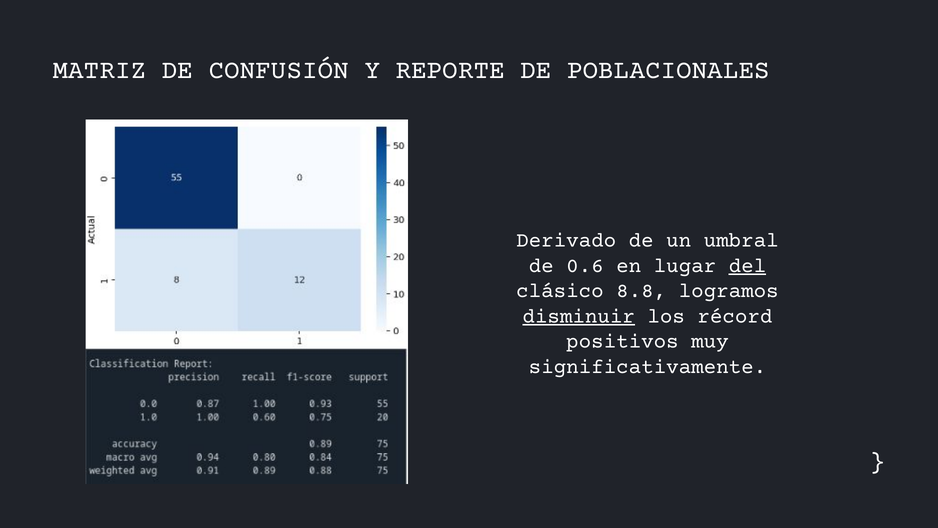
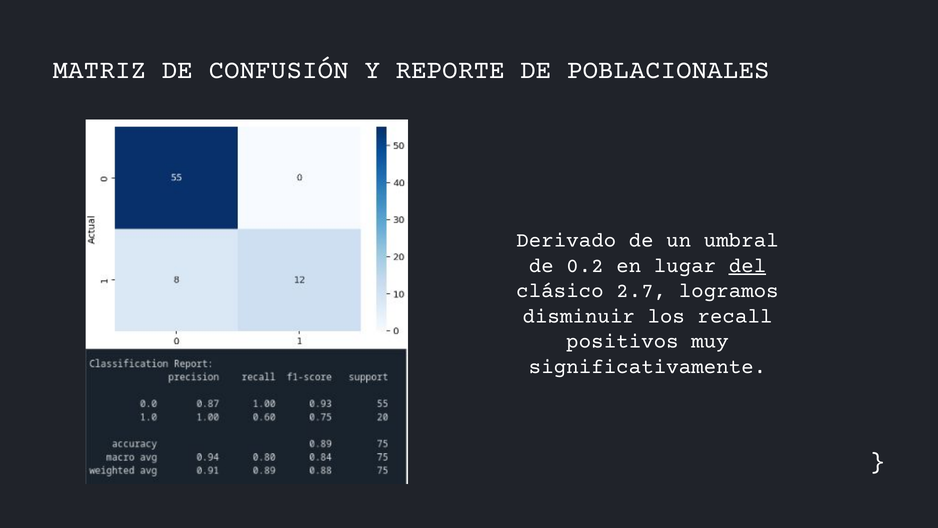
0.6: 0.6 -> 0.2
8.8: 8.8 -> 2.7
disminuir underline: present -> none
récord: récord -> recall
